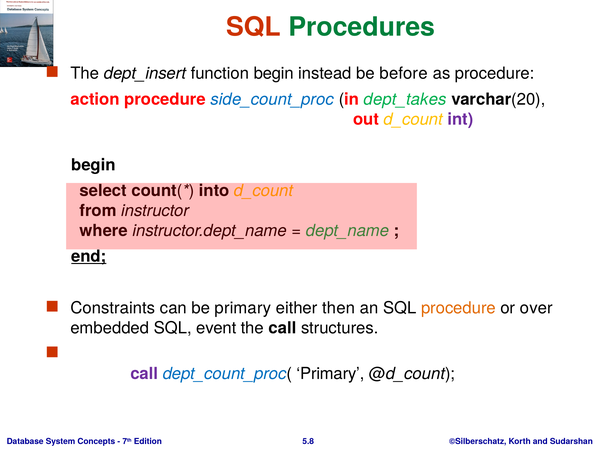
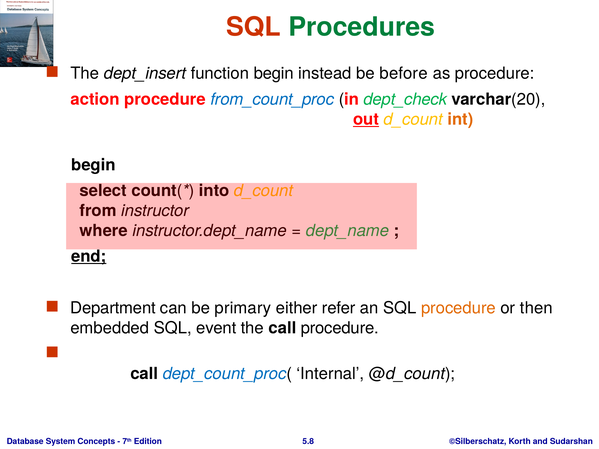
side_count_proc: side_count_proc -> from_count_proc
dept_takes: dept_takes -> dept_check
out underline: none -> present
int colour: purple -> orange
Constraints: Constraints -> Department
then: then -> refer
over: over -> then
call structures: structures -> procedure
call at (144, 374) colour: purple -> black
dept_count_proc( Primary: Primary -> Internal
